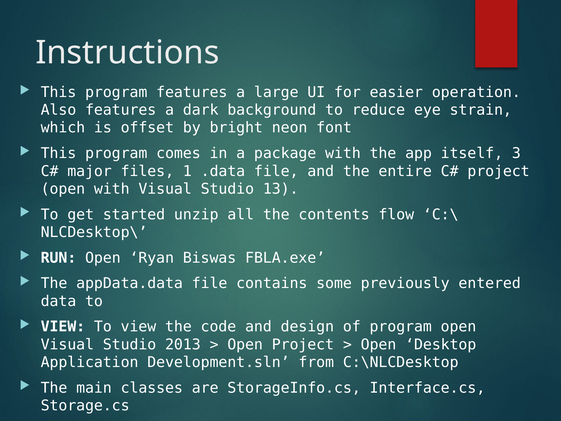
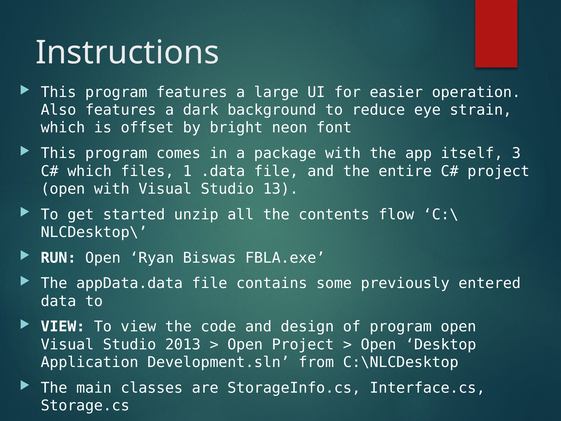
major at (90, 171): major -> which
